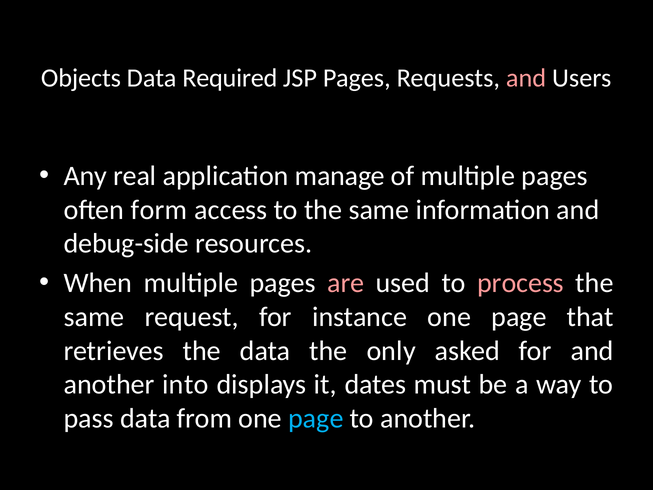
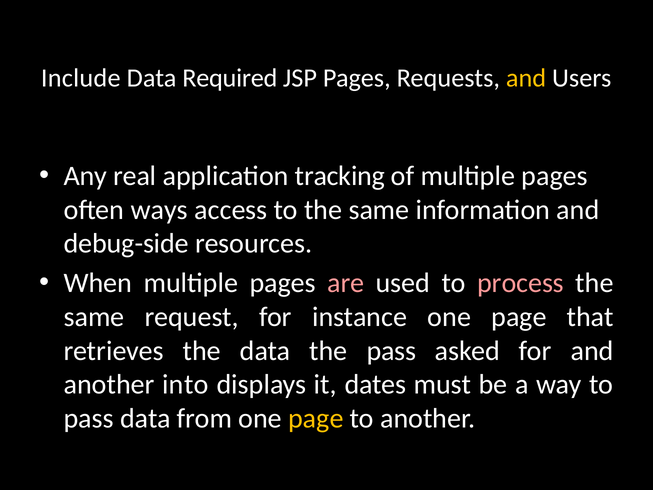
Objects: Objects -> Include
and at (526, 78) colour: pink -> yellow
manage: manage -> tracking
form: form -> ways
the only: only -> pass
page at (316, 418) colour: light blue -> yellow
